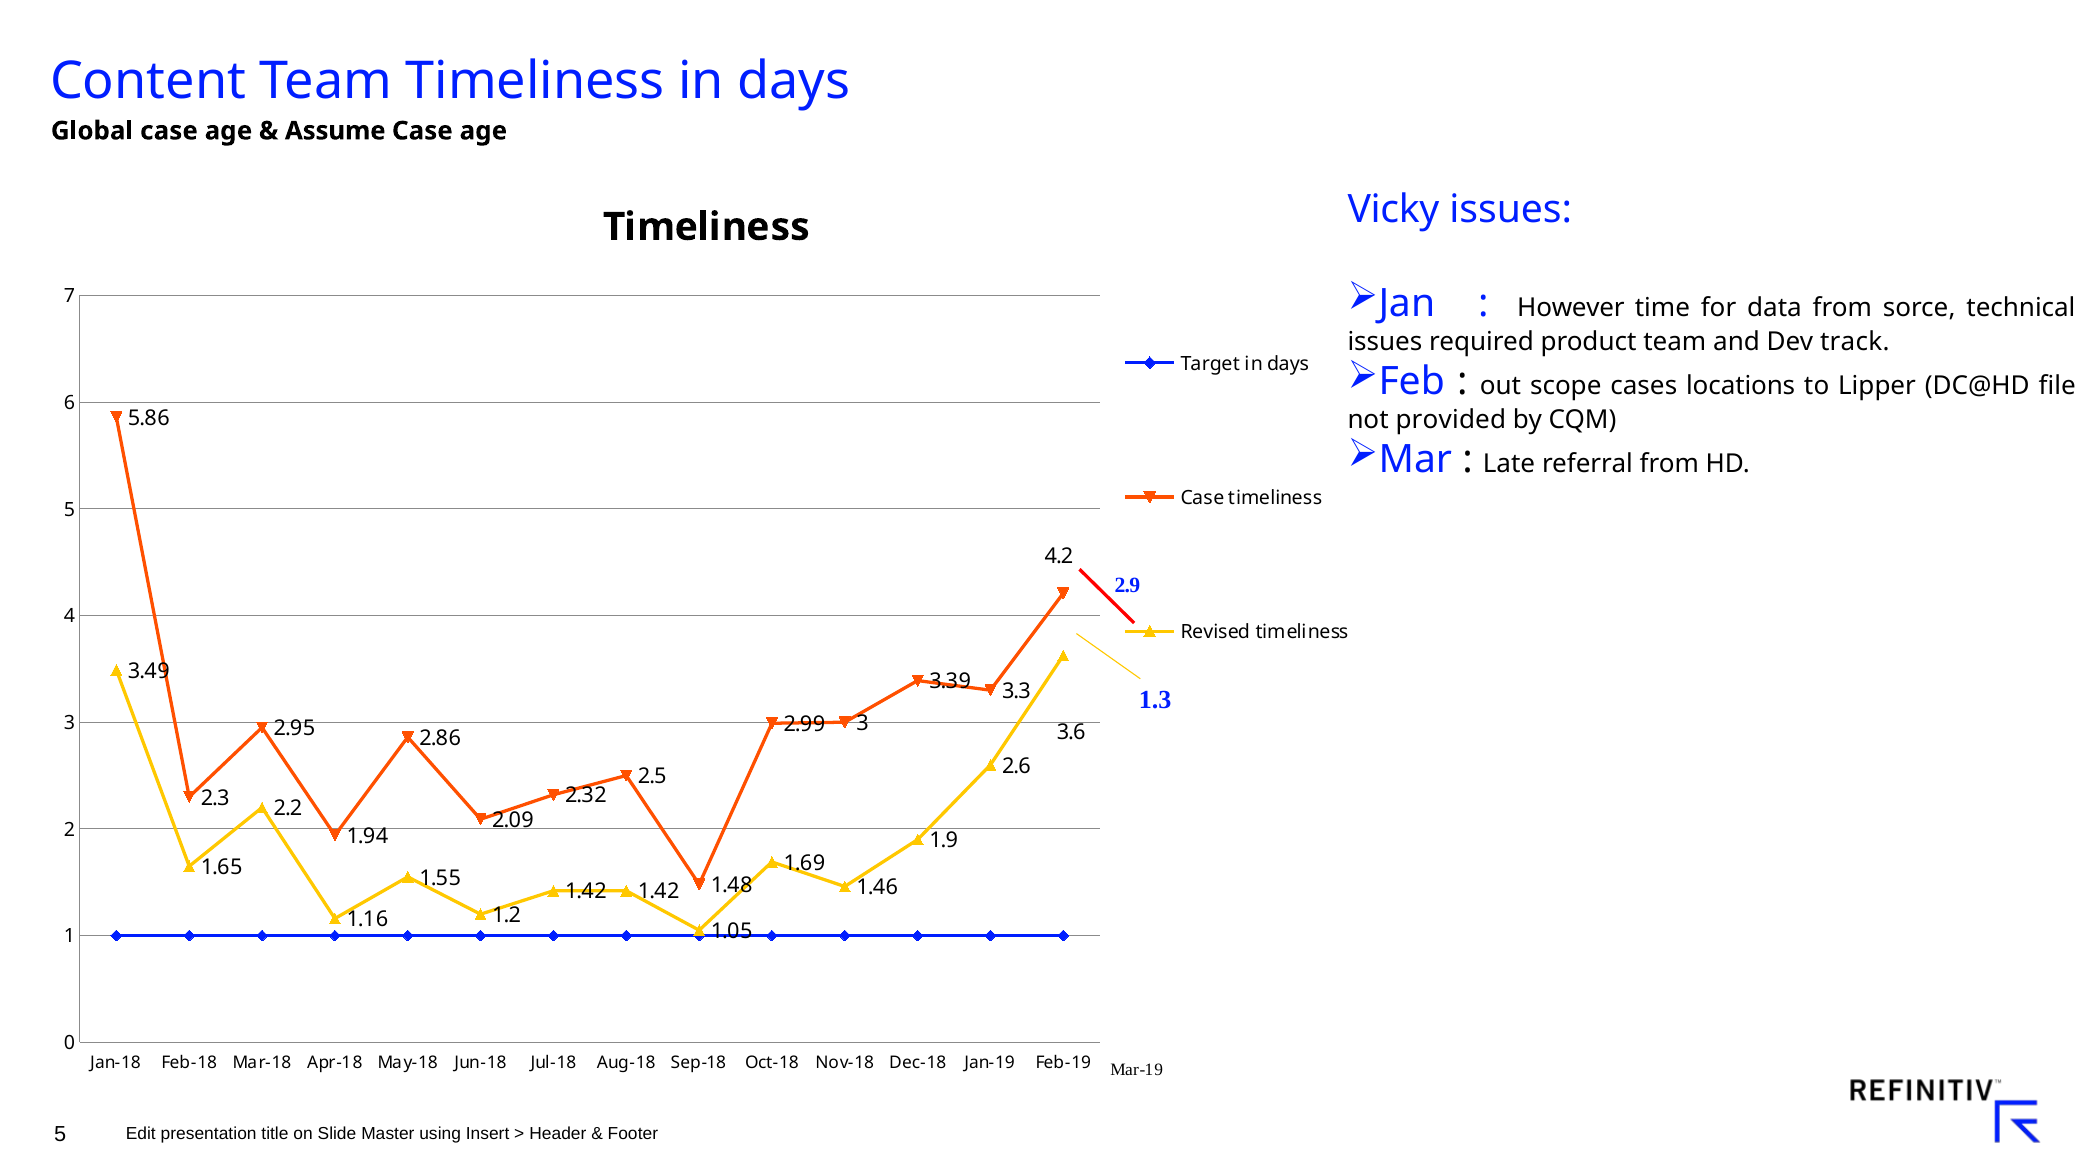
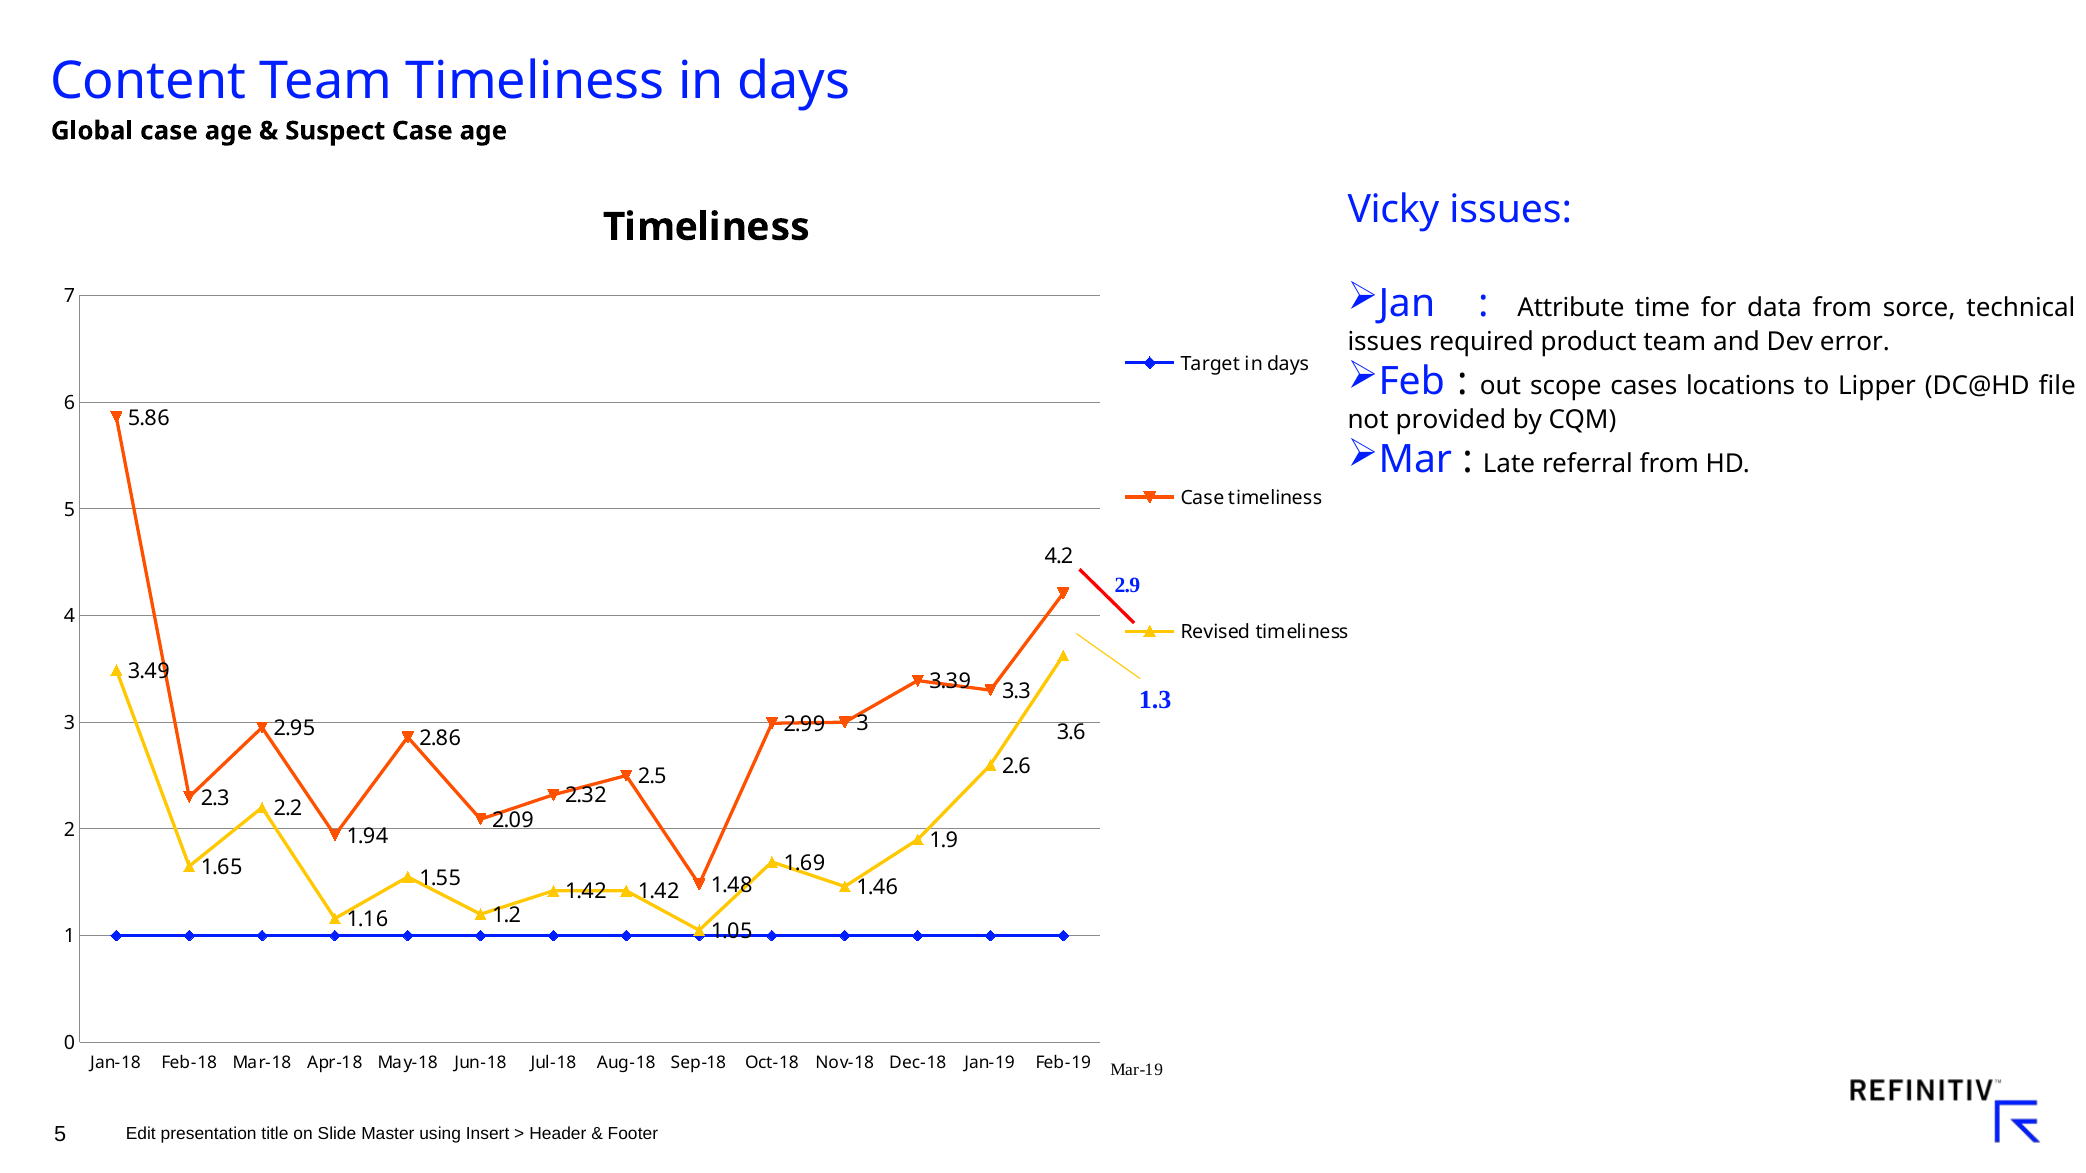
Assume: Assume -> Suspect
However: However -> Attribute
track: track -> error
